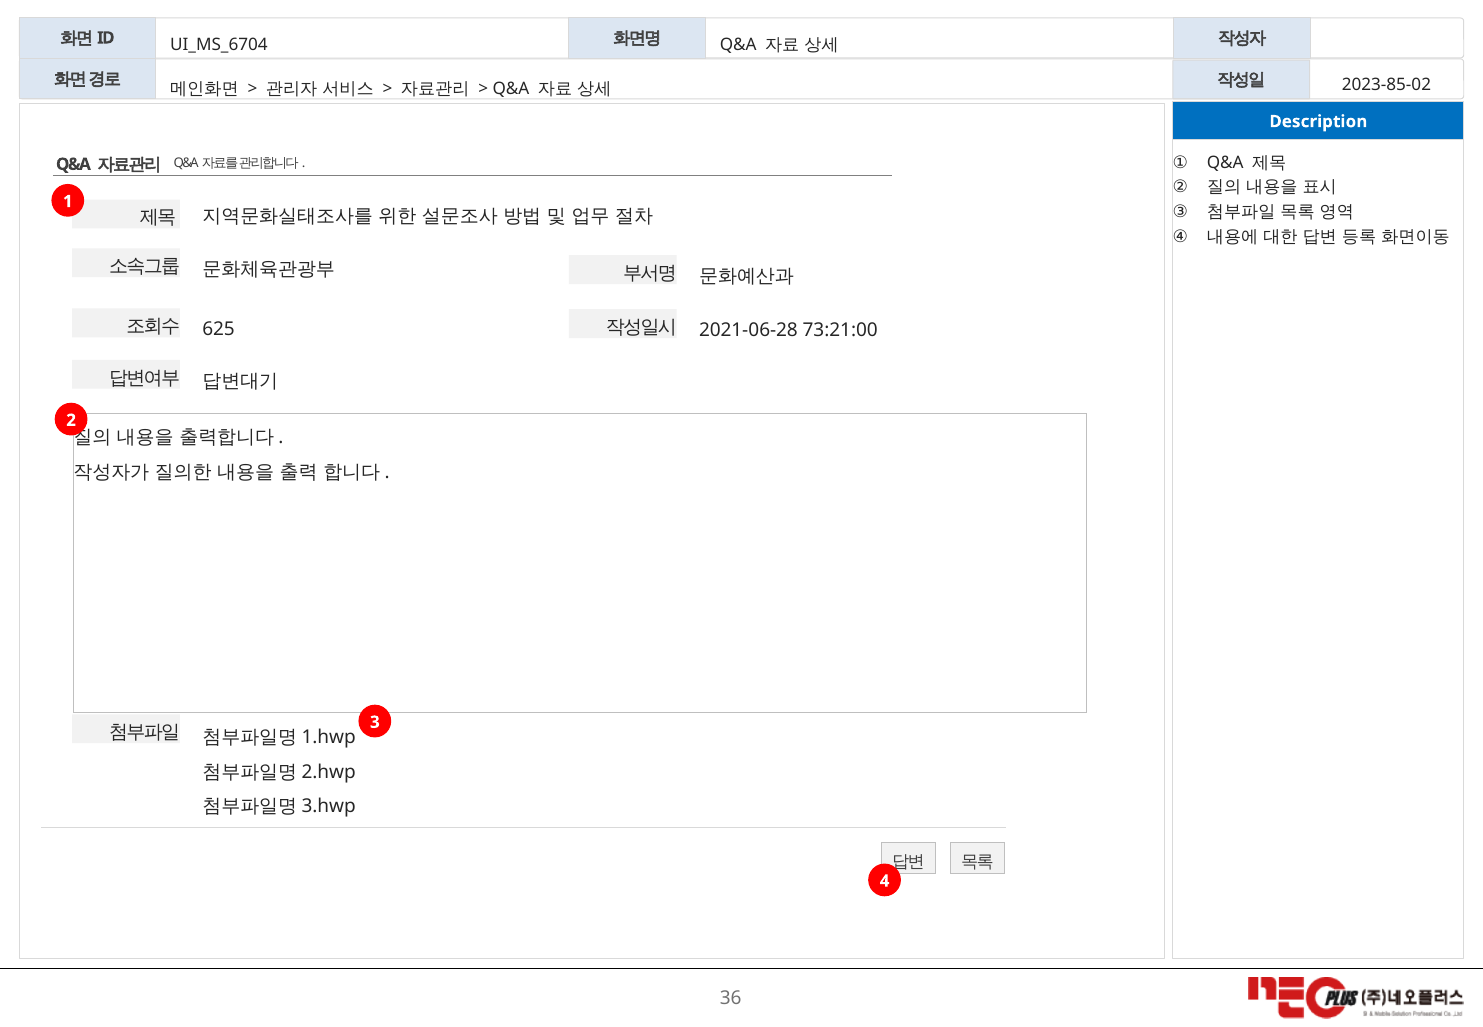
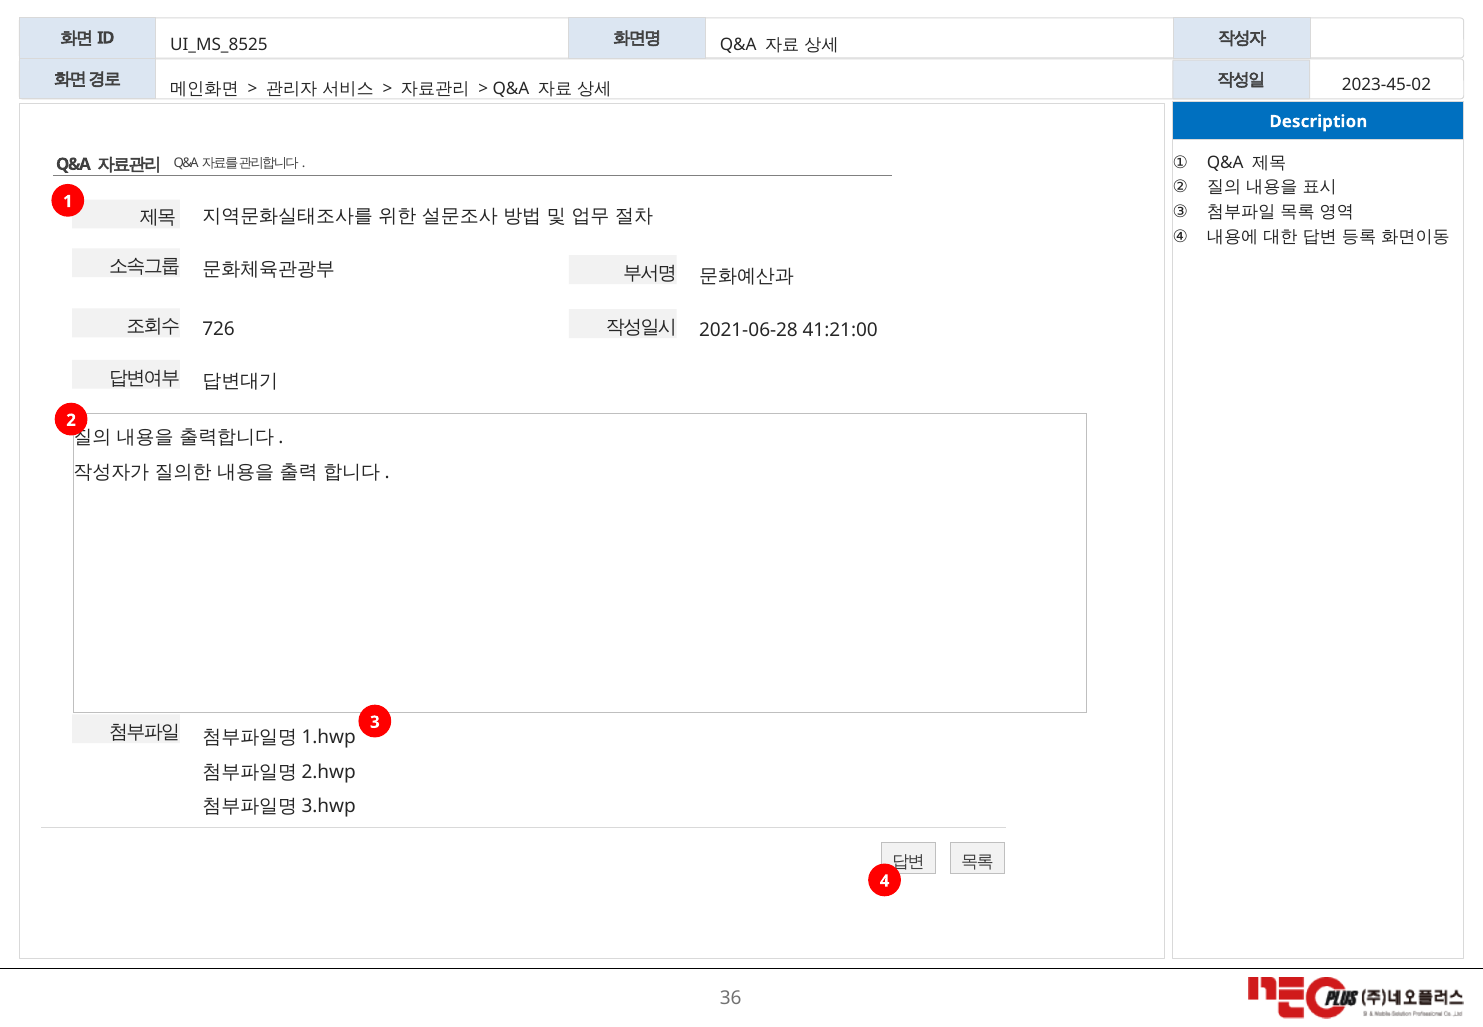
UI_MS_6704: UI_MS_6704 -> UI_MS_8525
2023-85-02: 2023-85-02 -> 2023-45-02
625: 625 -> 726
73:21:00: 73:21:00 -> 41:21:00
